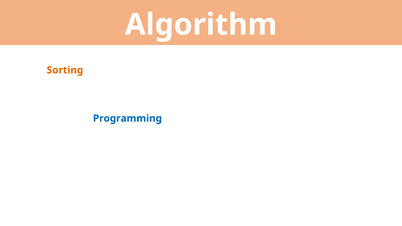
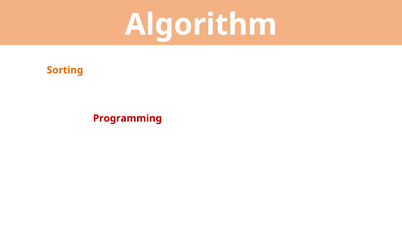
Programming colour: blue -> red
